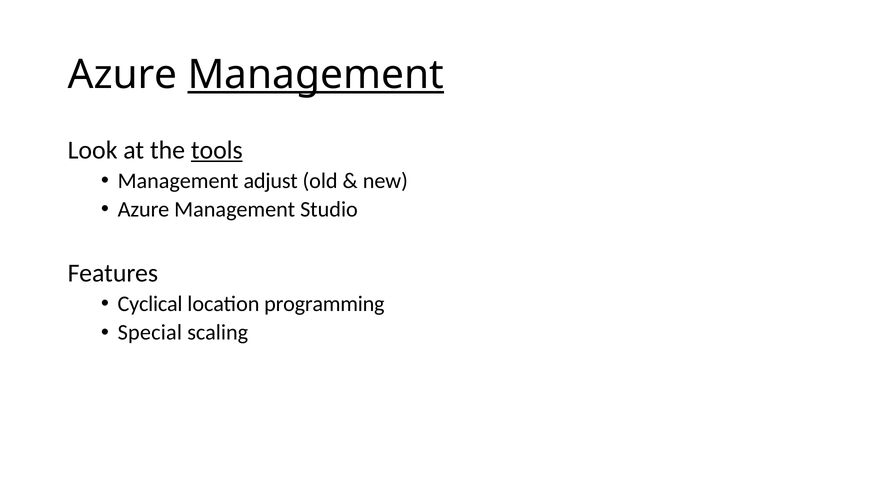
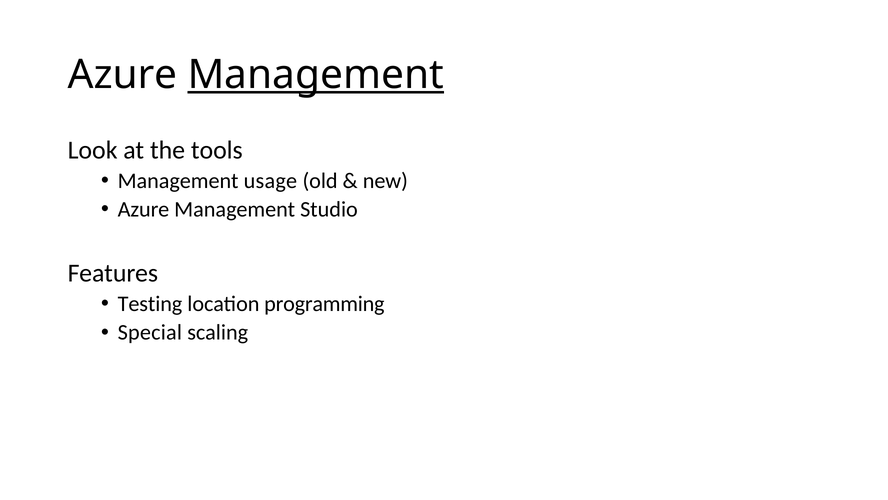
tools underline: present -> none
adjust: adjust -> usage
Cyclical: Cyclical -> Testing
